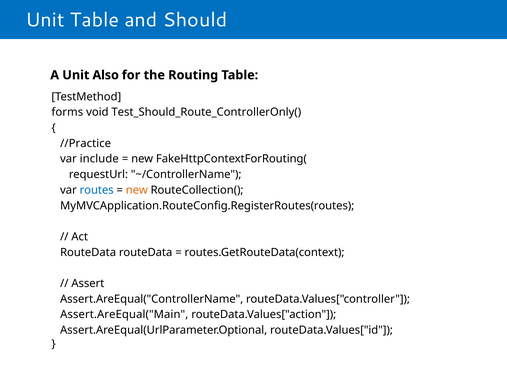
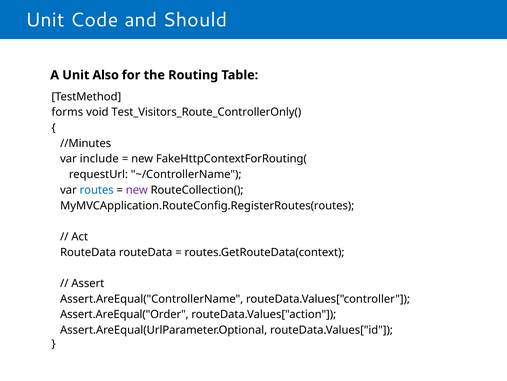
Unit Table: Table -> Code
Test_Should_Route_ControllerOnly(: Test_Should_Route_ControllerOnly( -> Test_Visitors_Route_ControllerOnly(
//Practice: //Practice -> //Minutes
new at (137, 190) colour: orange -> purple
Assert.AreEqual("Main: Assert.AreEqual("Main -> Assert.AreEqual("Order
